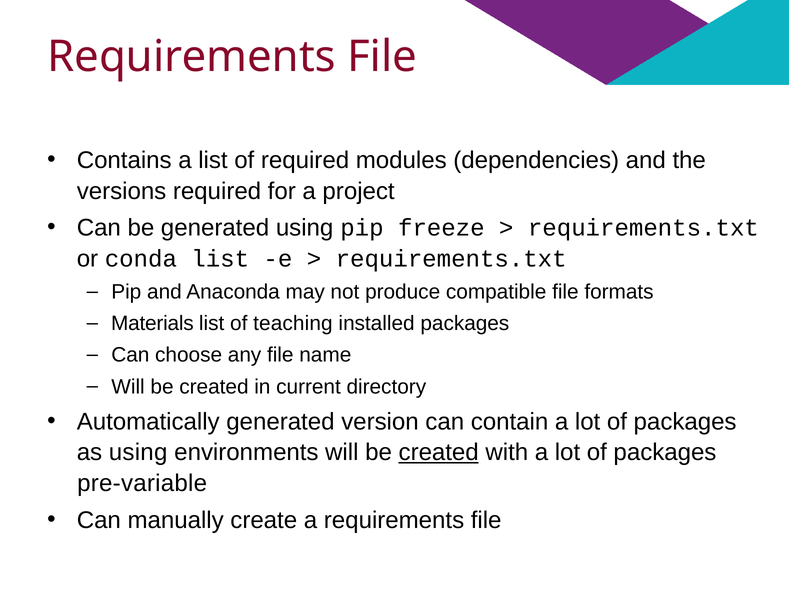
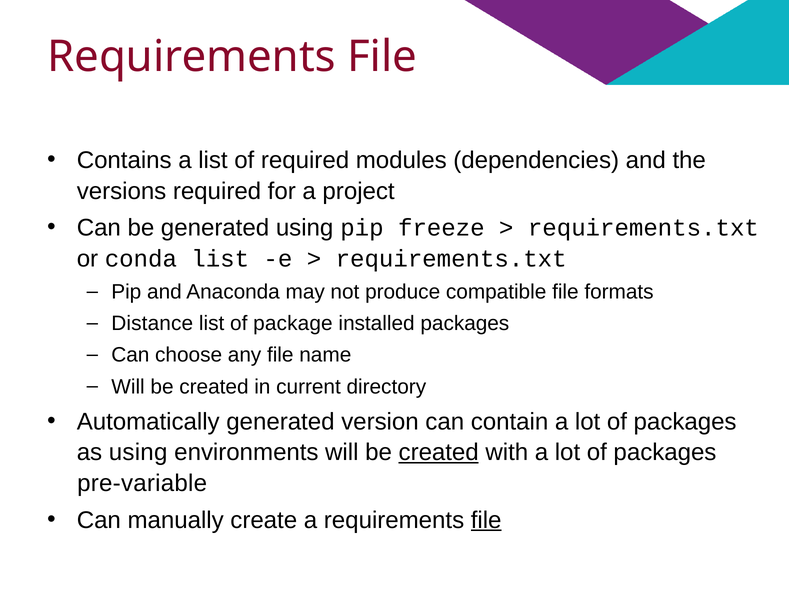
Materials: Materials -> Distance
teaching: teaching -> package
file at (486, 520) underline: none -> present
